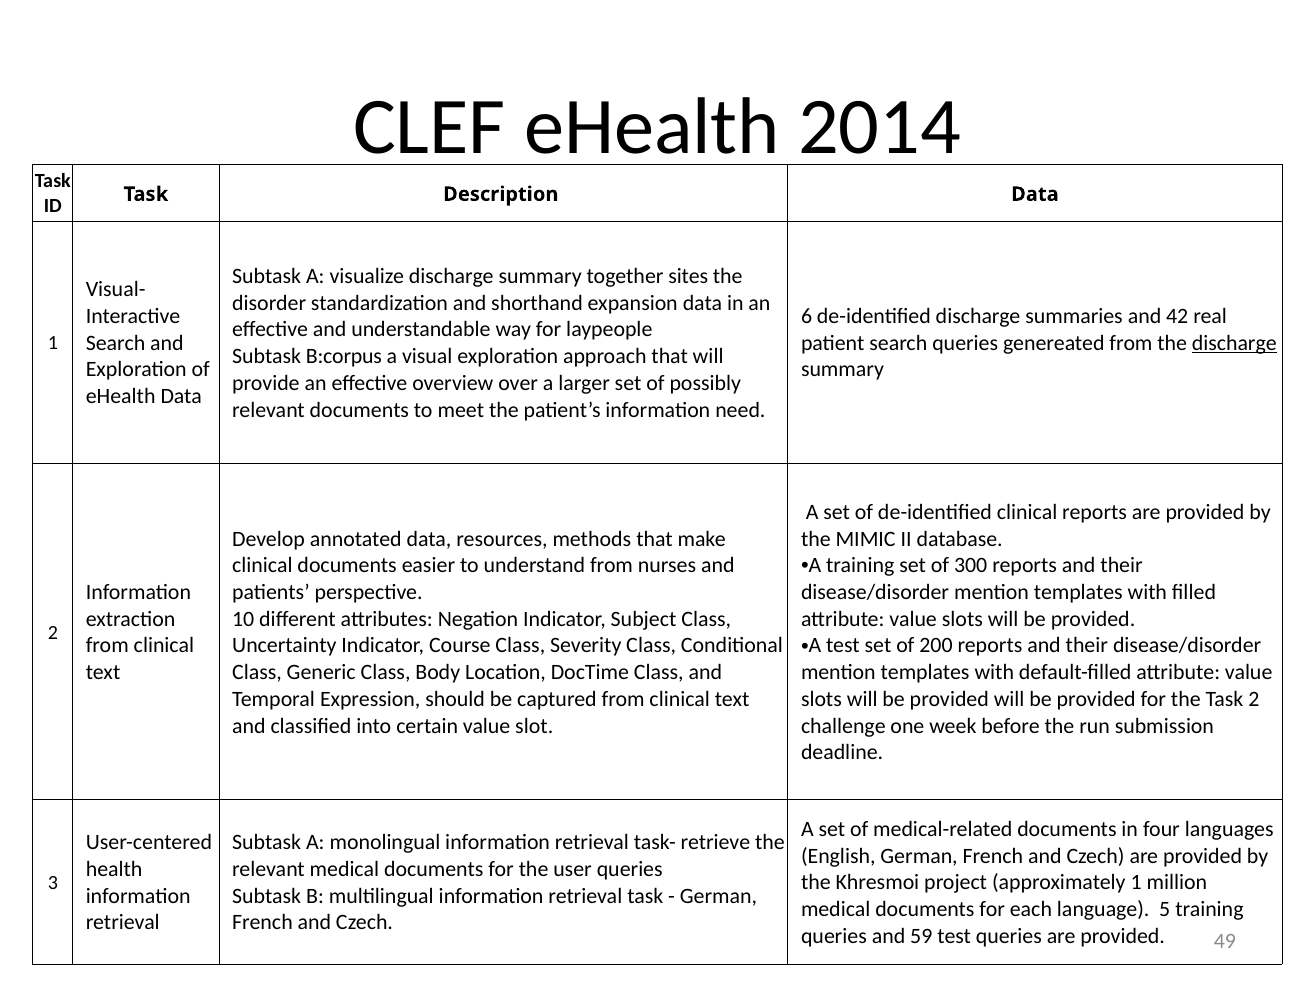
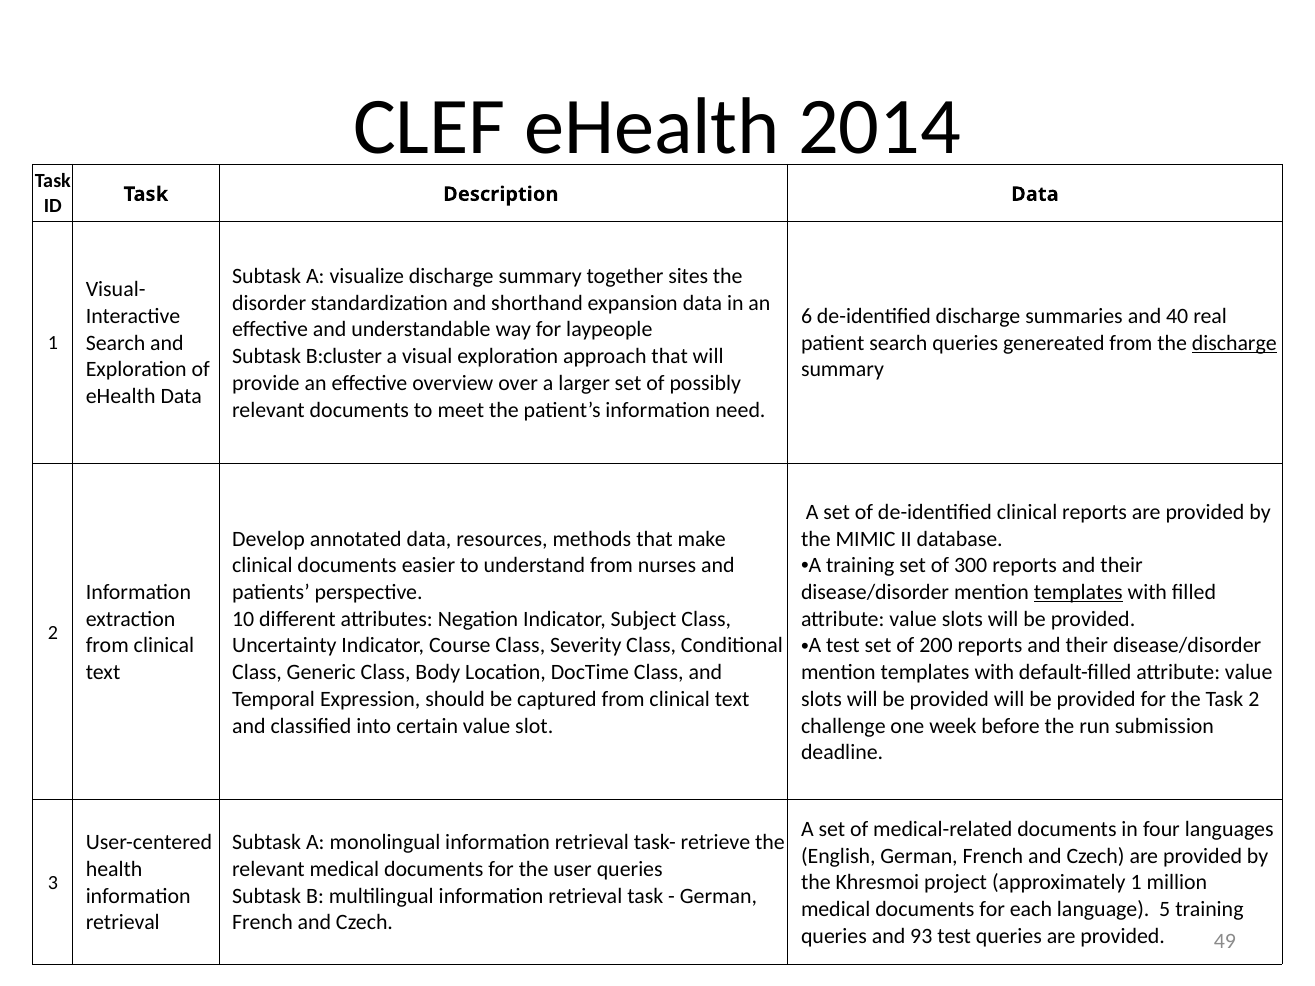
42: 42 -> 40
B:corpus: B:corpus -> B:cluster
templates at (1078, 592) underline: none -> present
59: 59 -> 93
